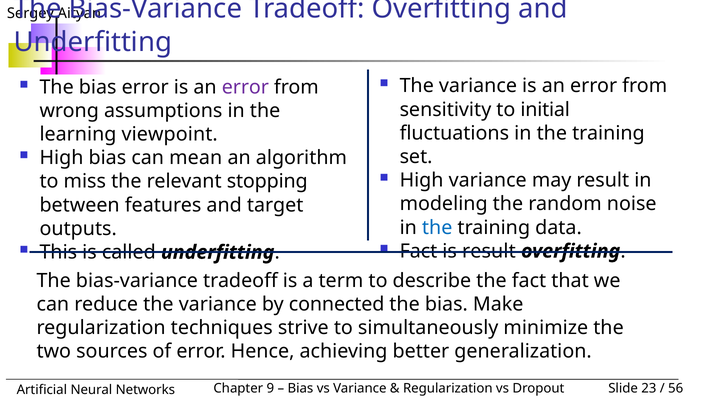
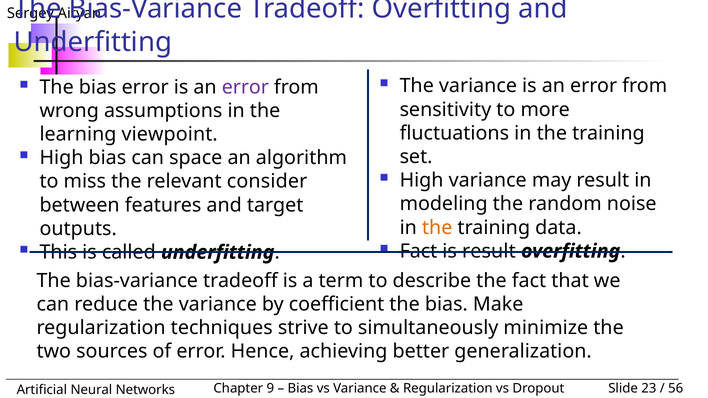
initial: initial -> more
mean: mean -> space
stopping: stopping -> consider
the at (437, 228) colour: blue -> orange
connected: connected -> coefficient
